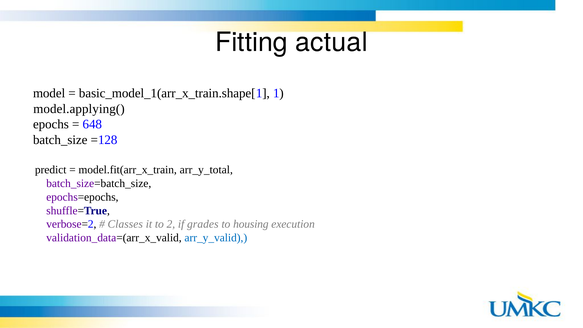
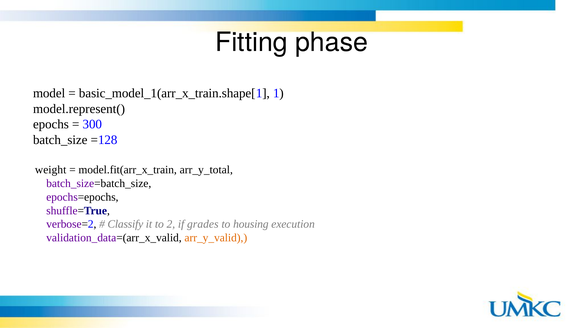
actual: actual -> phase
model.applying(: model.applying( -> model.represent(
648: 648 -> 300
predict: predict -> weight
Classes: Classes -> Classify
arr_y_valid colour: blue -> orange
